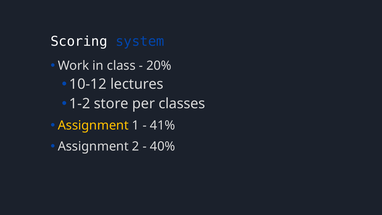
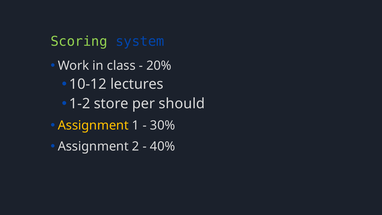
Scoring colour: white -> light green
classes: classes -> should
41%: 41% -> 30%
